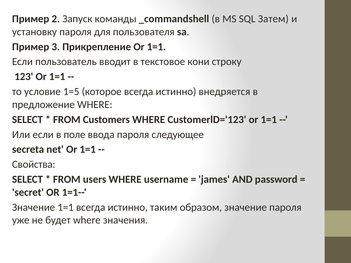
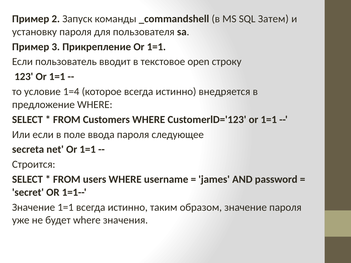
кони: кони -> open
1=5: 1=5 -> 1=4
Свойства: Свойства -> Строится
